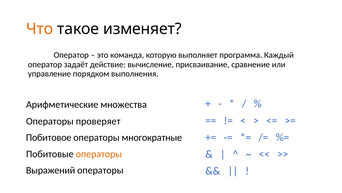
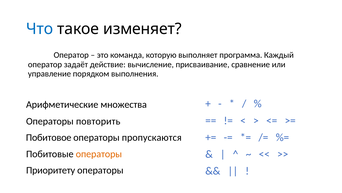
Что colour: orange -> blue
проверяет: проверяет -> повторить
многократные: многократные -> пропускаются
Выражений: Выражений -> Приоритету
